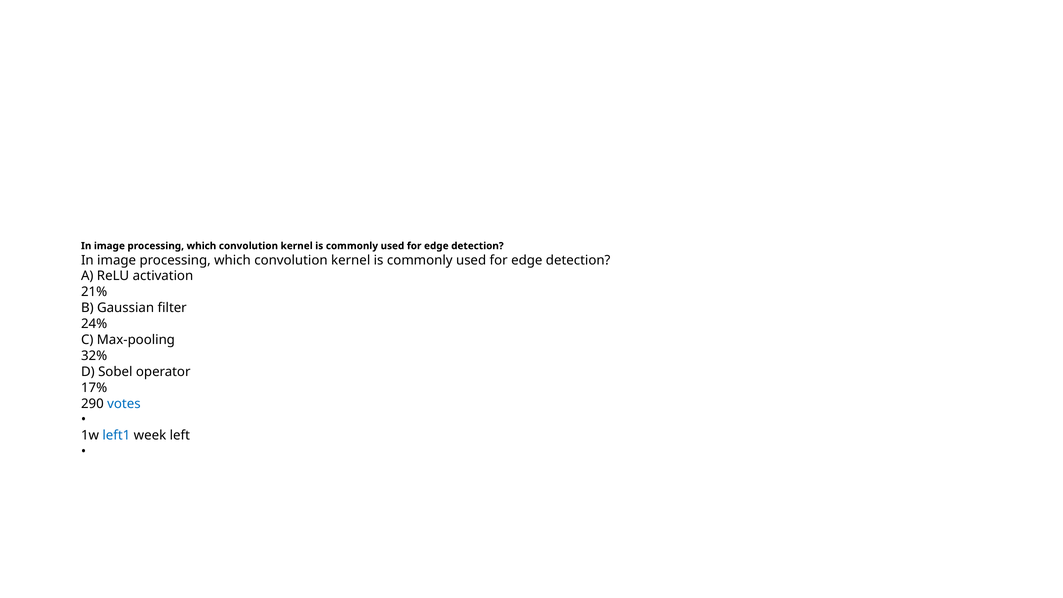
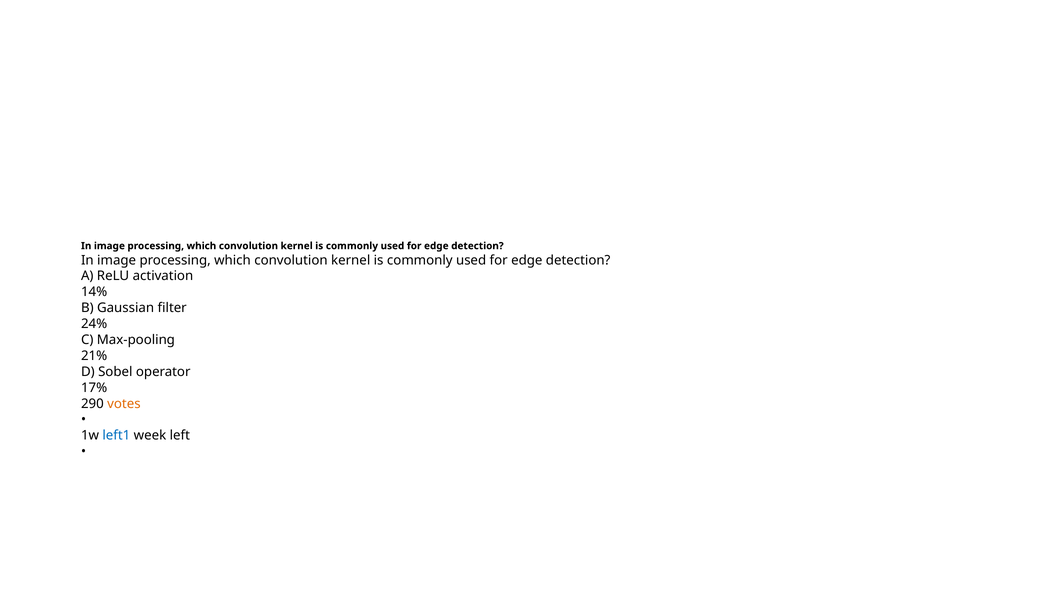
21%: 21% -> 14%
32%: 32% -> 21%
votes colour: blue -> orange
